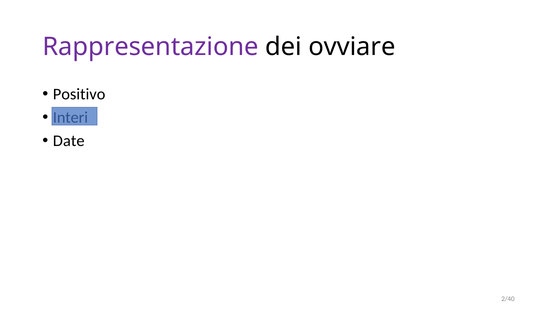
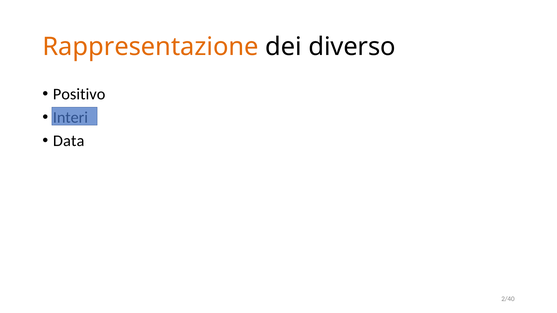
Rappresentazione colour: purple -> orange
ovviare: ovviare -> diverso
Date: Date -> Data
